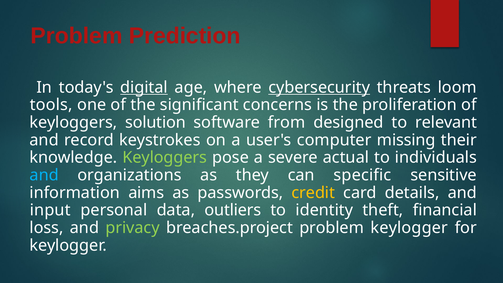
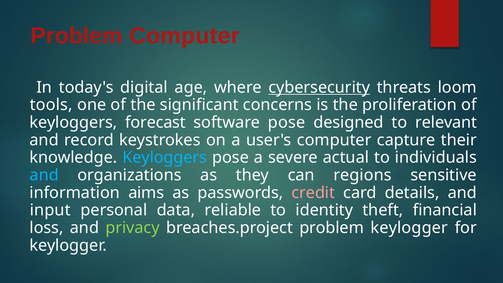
Problem Prediction: Prediction -> Computer
digital underline: present -> none
solution: solution -> forecast
software from: from -> pose
missing: missing -> capture
Keyloggers at (165, 158) colour: light green -> light blue
specific: specific -> regions
credit colour: yellow -> pink
outliers: outliers -> reliable
